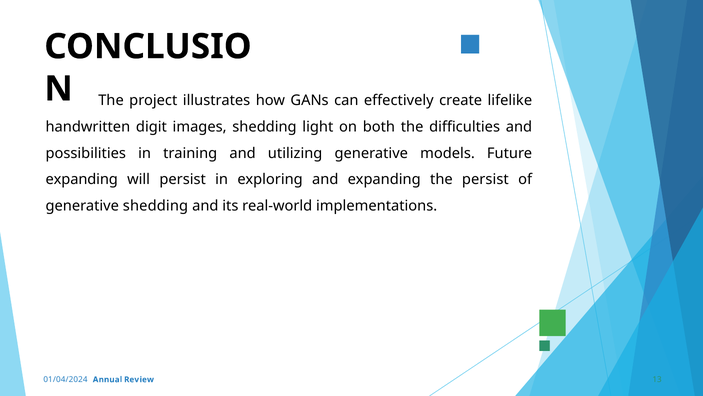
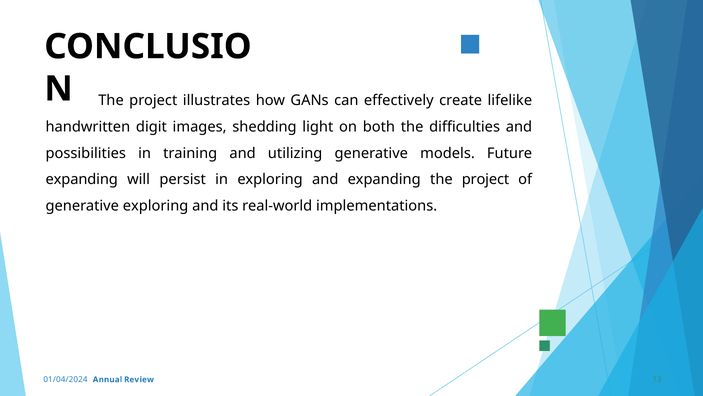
expanding the persist: persist -> project
generative shedding: shedding -> exploring
